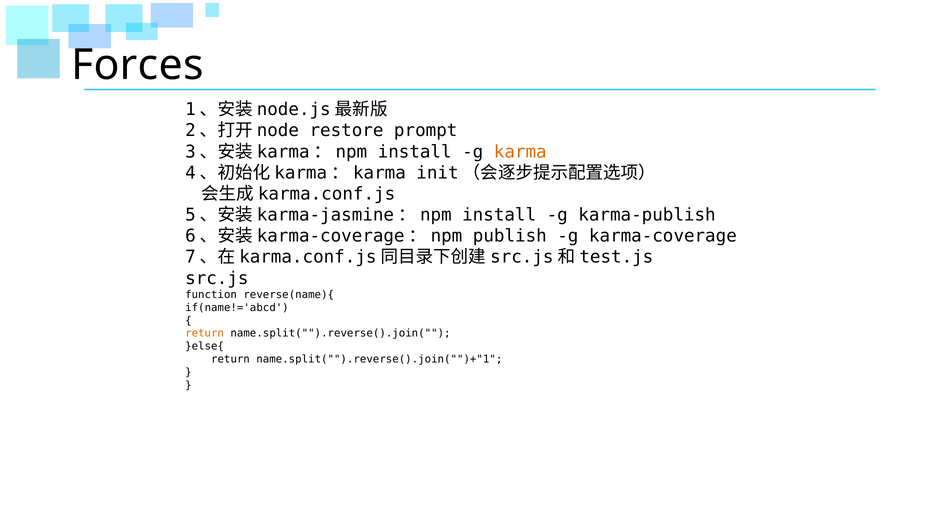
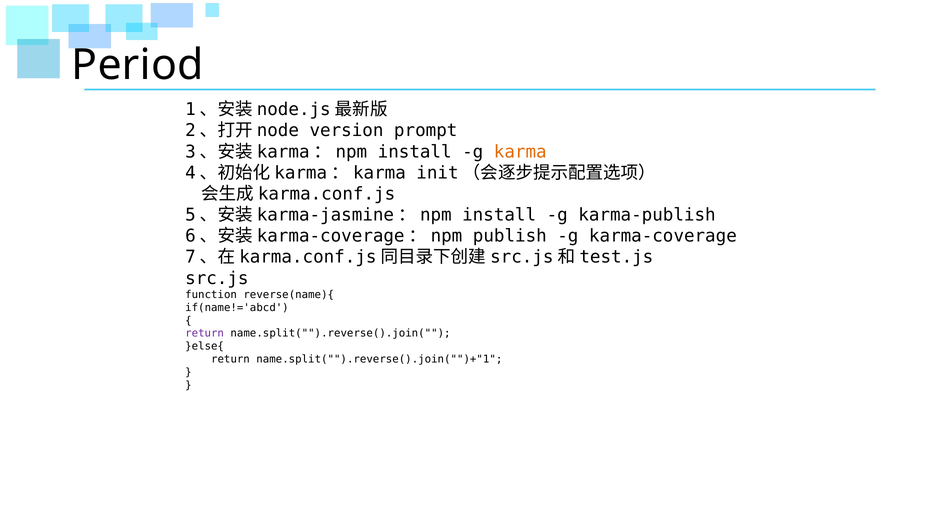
Forces: Forces -> Period
restore: restore -> version
return at (205, 333) colour: orange -> purple
